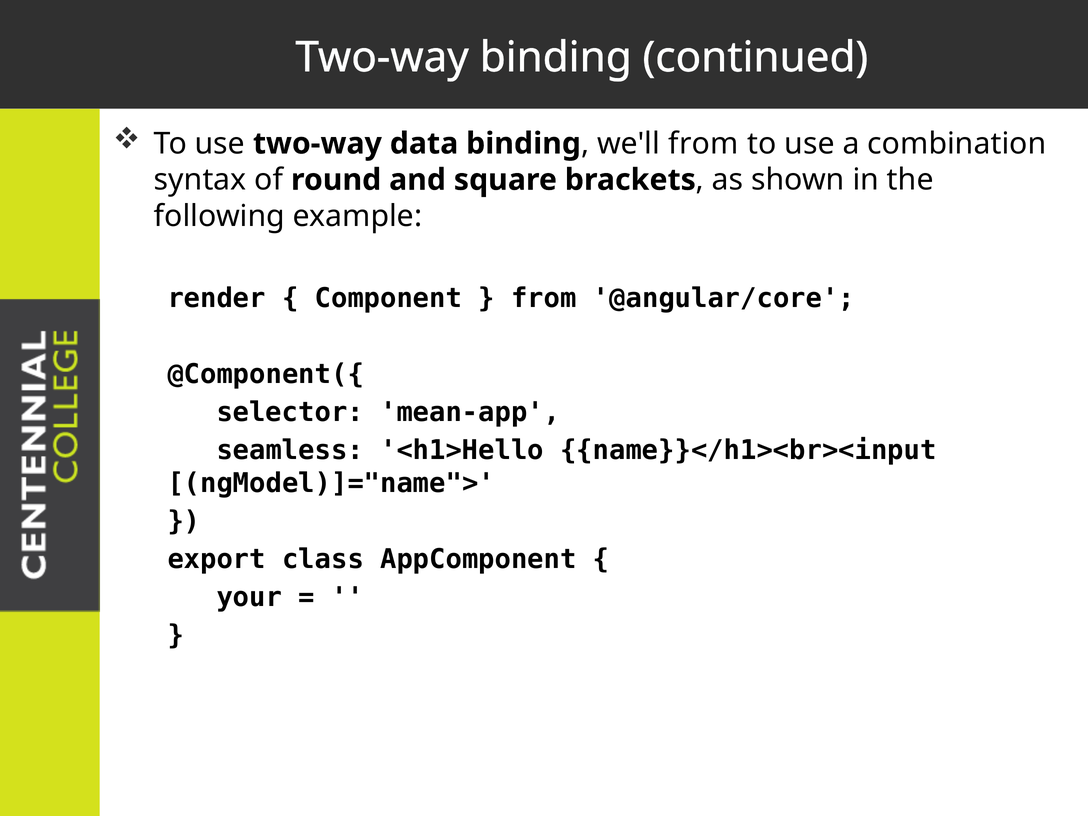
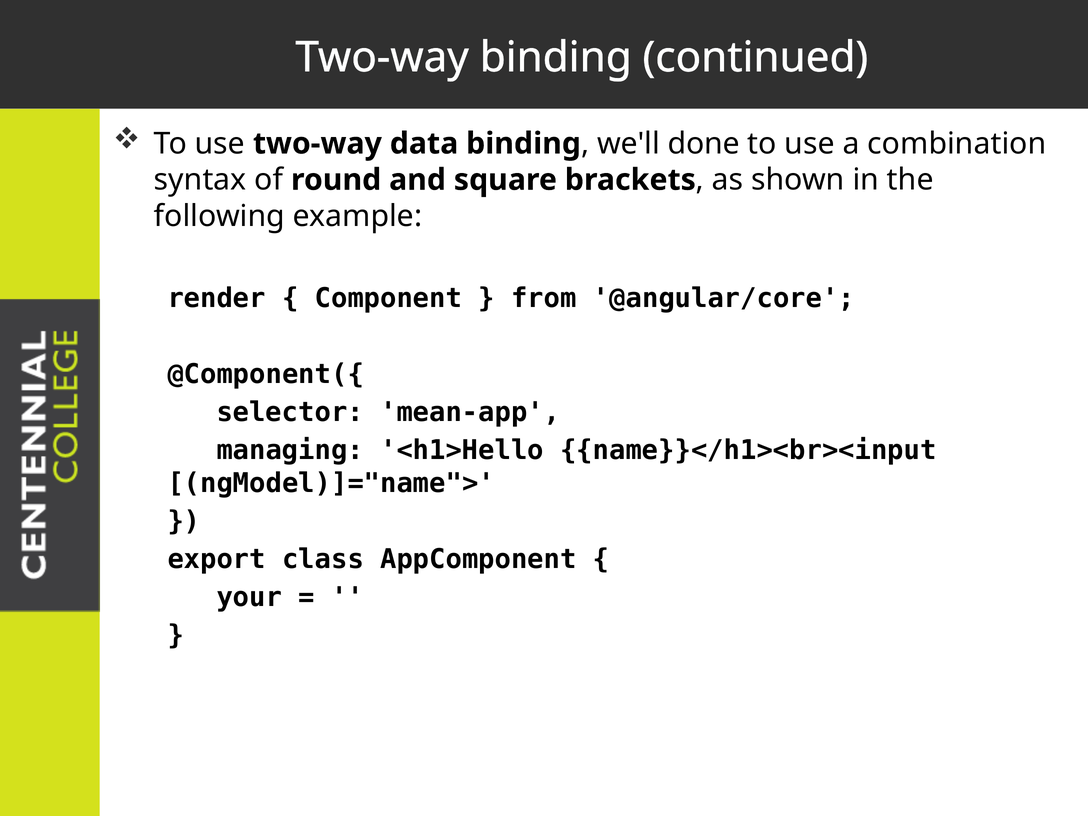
we'll from: from -> done
seamless: seamless -> managing
